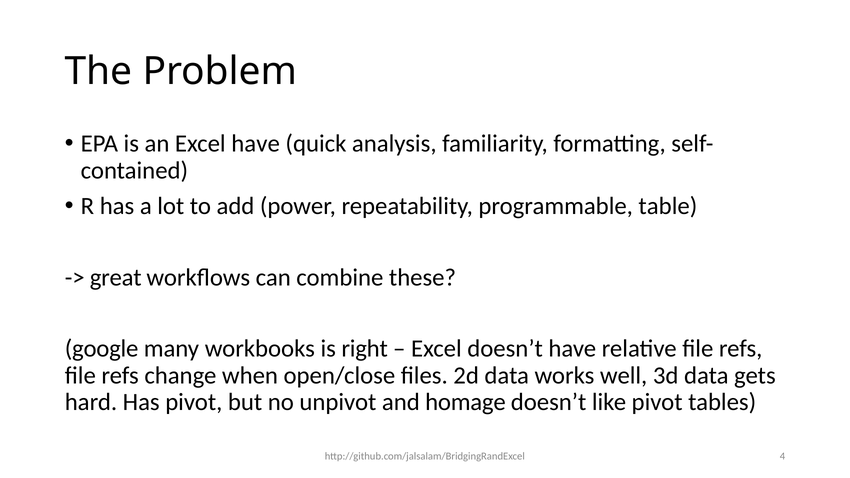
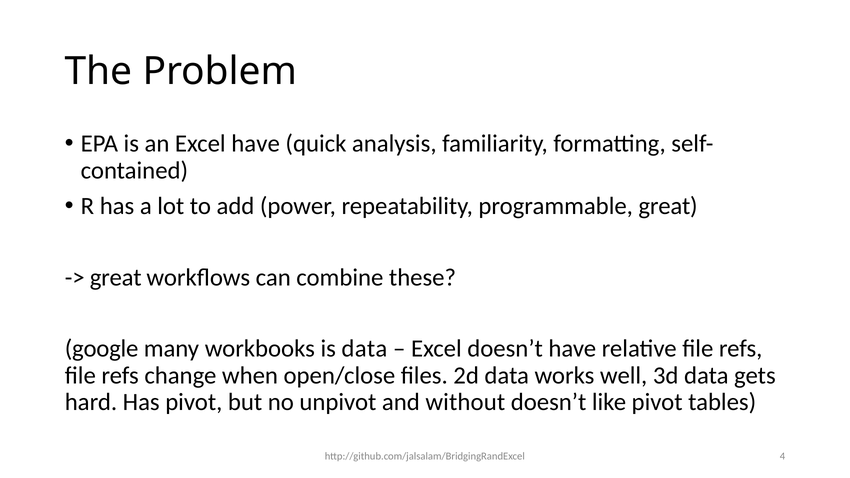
programmable table: table -> great
is right: right -> data
homage: homage -> without
